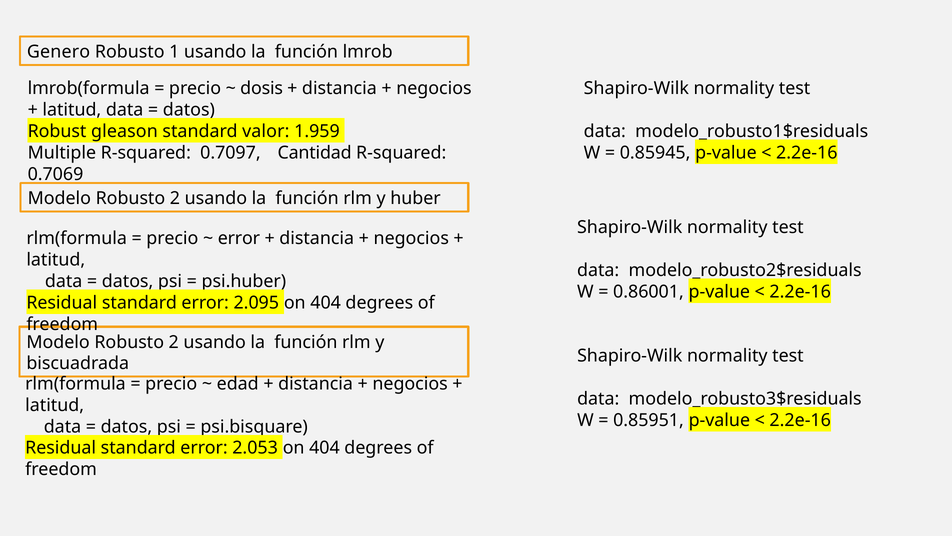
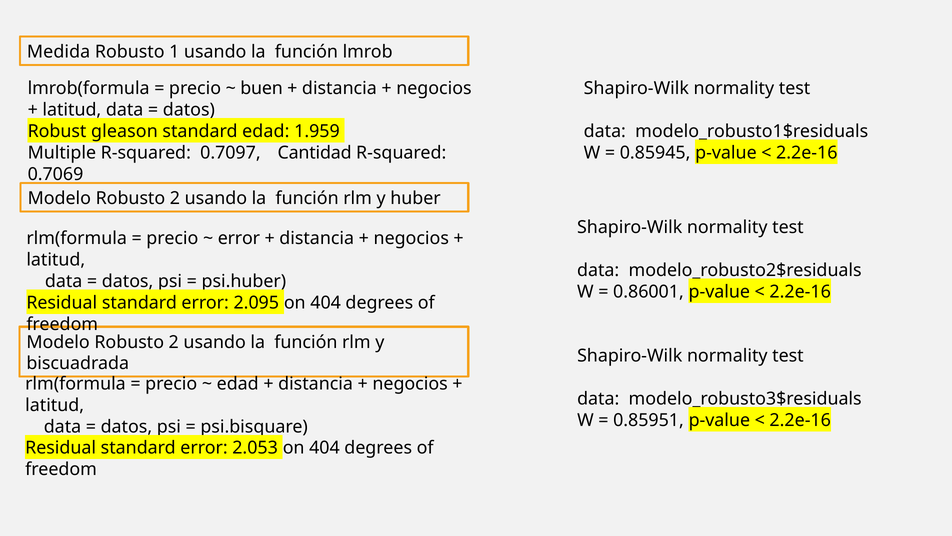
Genero: Genero -> Medida
dosis: dosis -> buen
standard valor: valor -> edad
